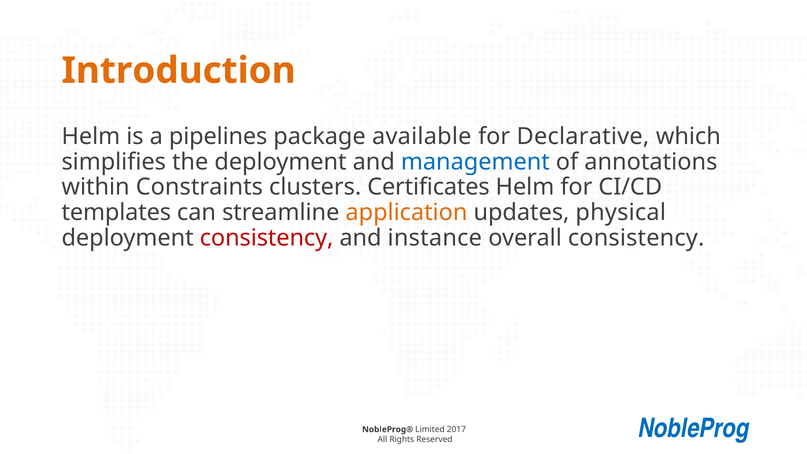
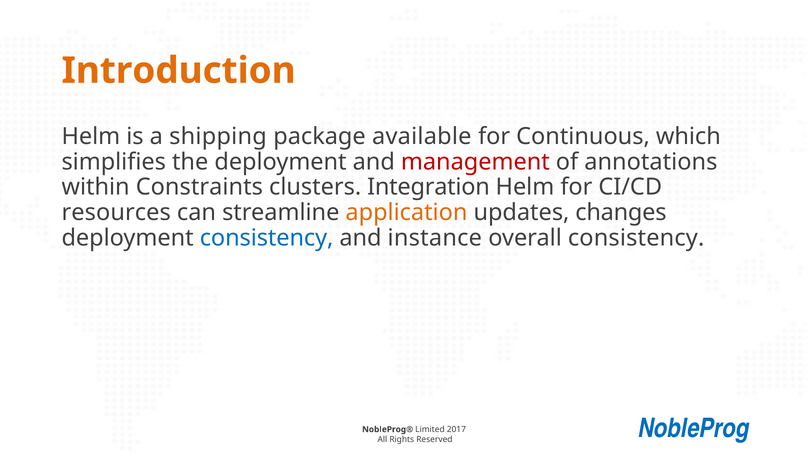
pipelines: pipelines -> shipping
Declarative: Declarative -> Continuous
management colour: blue -> red
Certificates: Certificates -> Integration
templates: templates -> resources
physical: physical -> changes
consistency at (267, 238) colour: red -> blue
